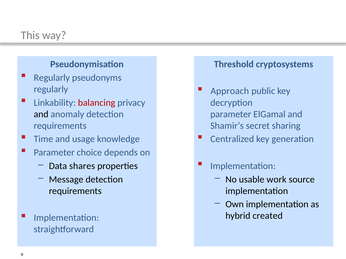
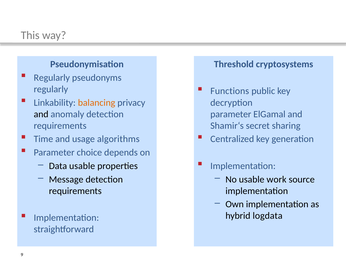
Approach: Approach -> Functions
balancing colour: red -> orange
knowledge: knowledge -> algorithms
Data shares: shares -> usable
created: created -> logdata
